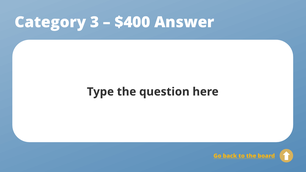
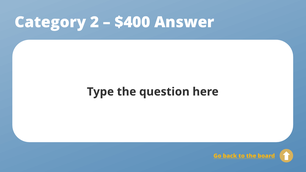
3: 3 -> 2
